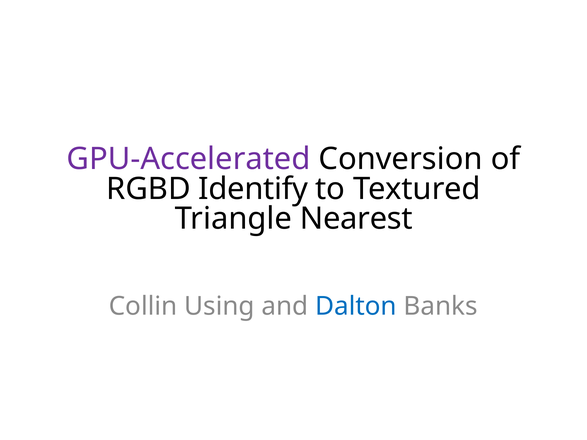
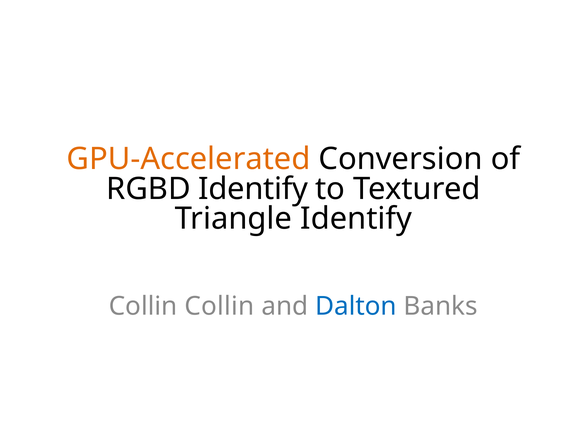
GPU-Accelerated colour: purple -> orange
Triangle Nearest: Nearest -> Identify
Collin Using: Using -> Collin
